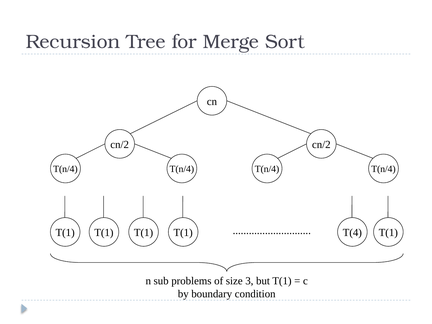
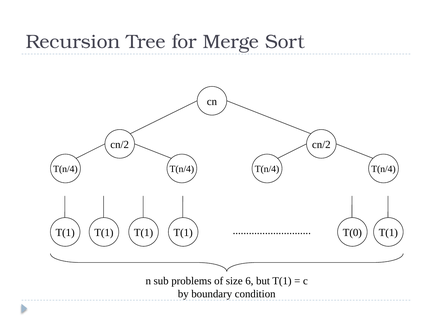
T(4: T(4 -> T(0
3: 3 -> 6
